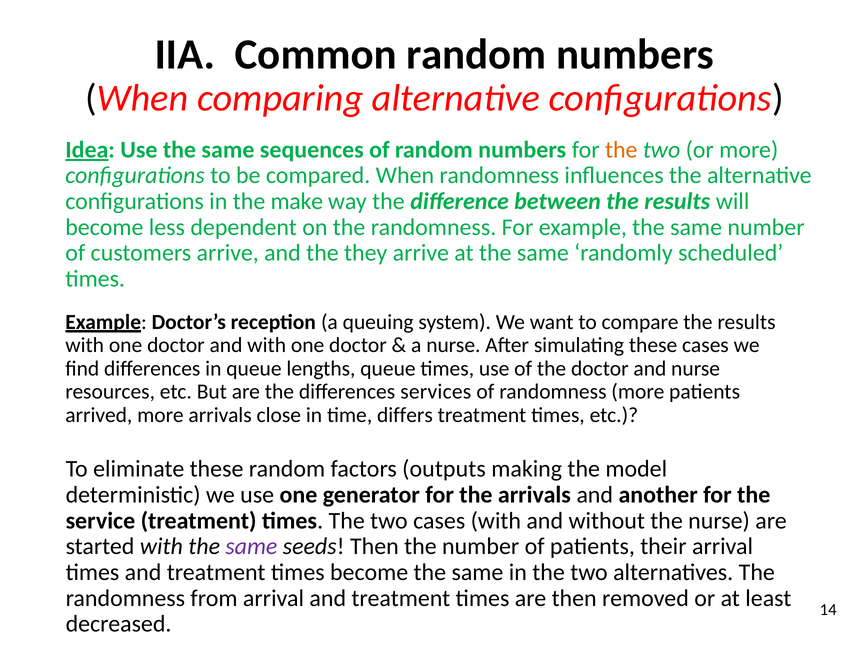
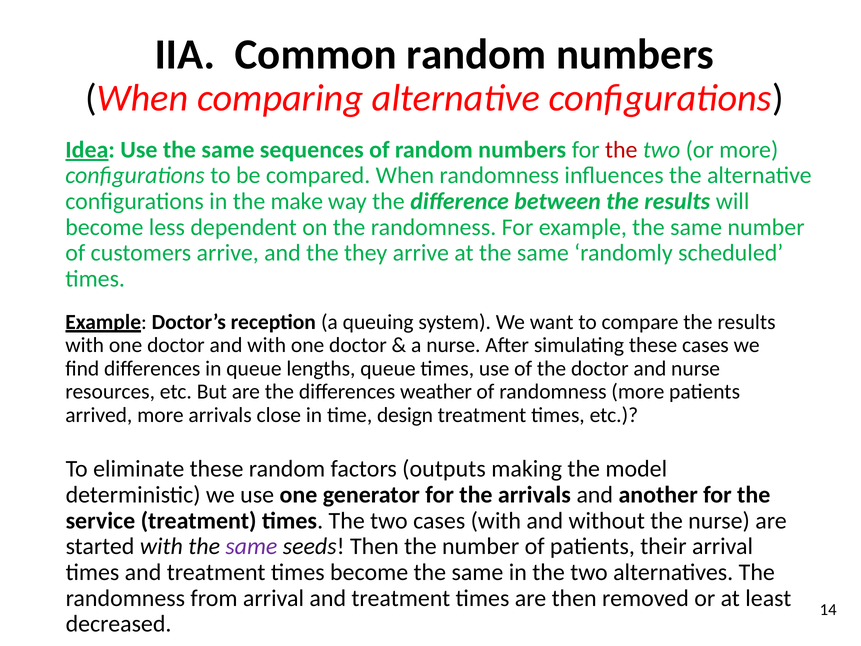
the at (621, 150) colour: orange -> red
services: services -> weather
differs: differs -> design
